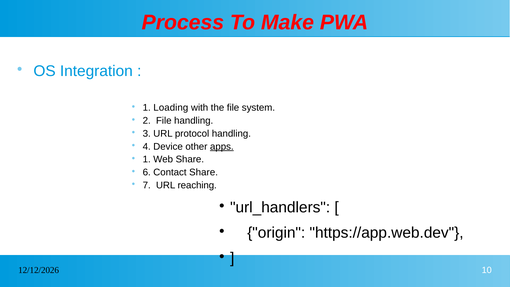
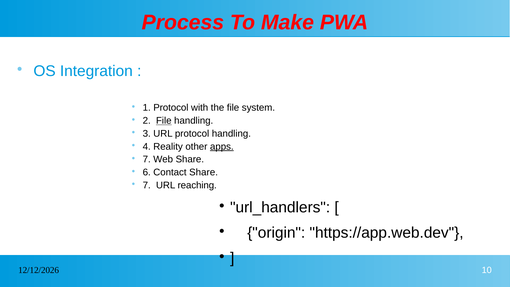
1 Loading: Loading -> Protocol
File at (164, 121) underline: none -> present
Device: Device -> Reality
1 at (147, 159): 1 -> 7
